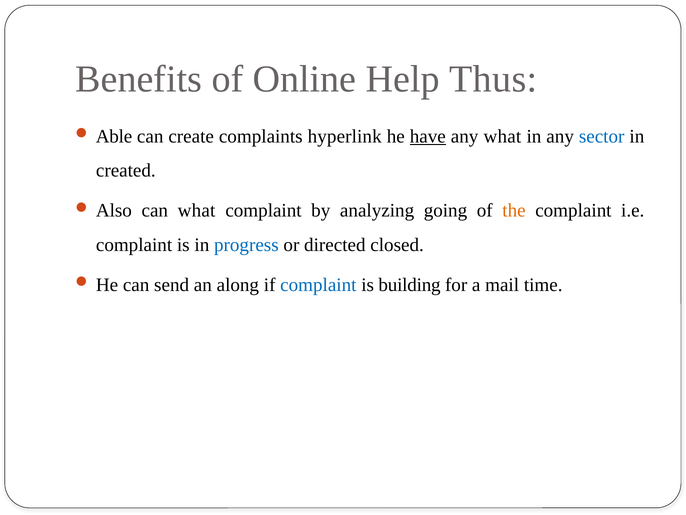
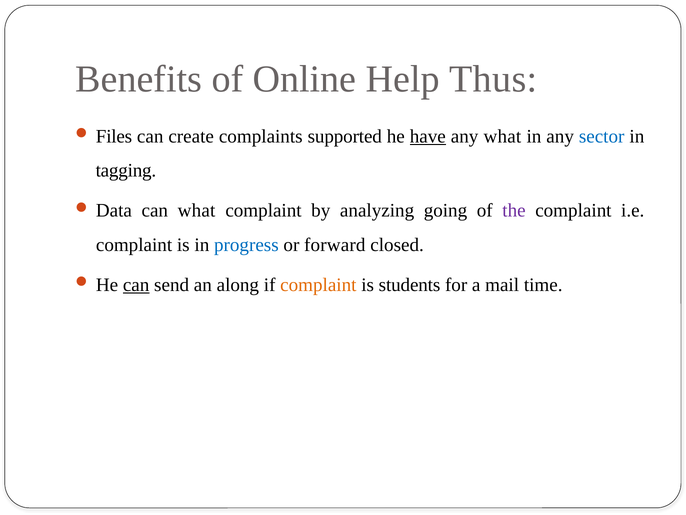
Able: Able -> Files
hyperlink: hyperlink -> supported
created: created -> tagging
Also: Also -> Data
the colour: orange -> purple
directed: directed -> forward
can at (136, 284) underline: none -> present
complaint at (318, 284) colour: blue -> orange
building: building -> students
